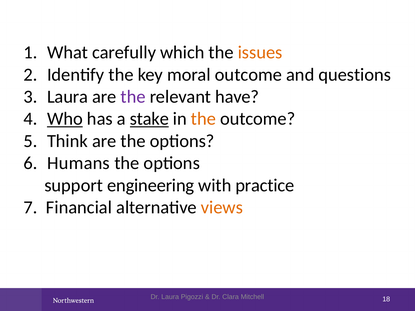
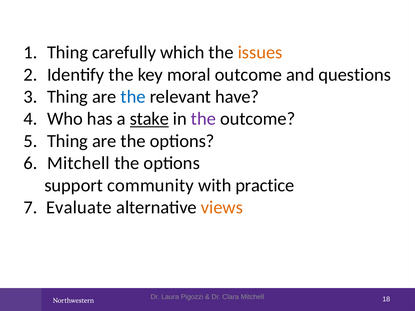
What at (67, 53): What -> Thing
Laura at (68, 97): Laura -> Thing
the at (133, 97) colour: purple -> blue
Who underline: present -> none
the at (203, 119) colour: orange -> purple
Think at (67, 141): Think -> Thing
Humans at (79, 163): Humans -> Mitchell
engineering: engineering -> community
Financial: Financial -> Evaluate
